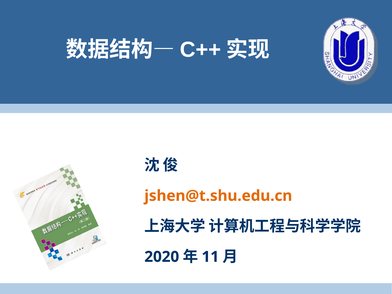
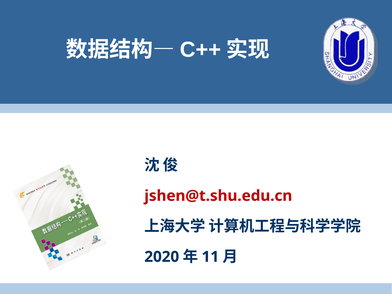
jshen@t.shu.edu.cn colour: orange -> red
